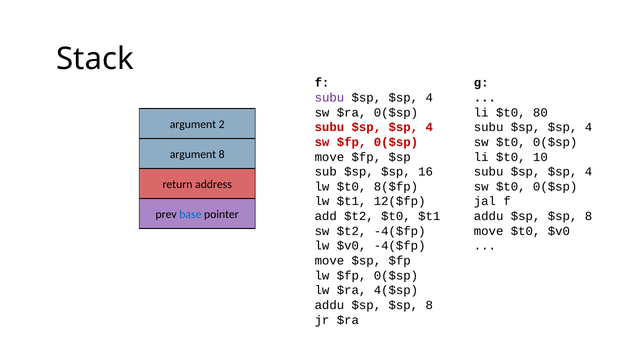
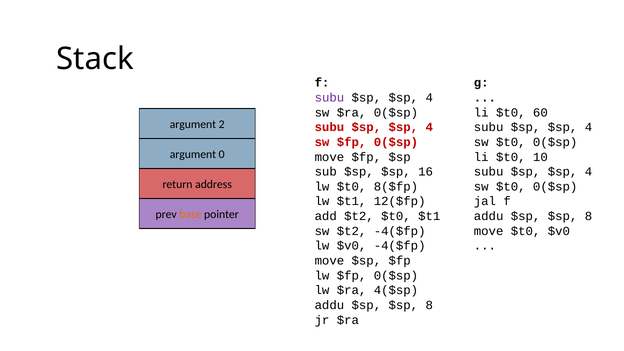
80: 80 -> 60
argument 8: 8 -> 0
base colour: blue -> orange
